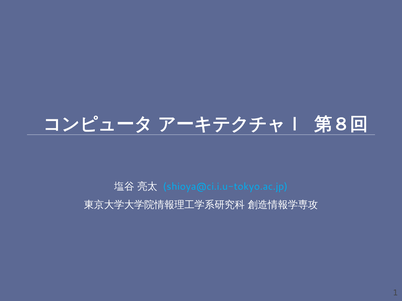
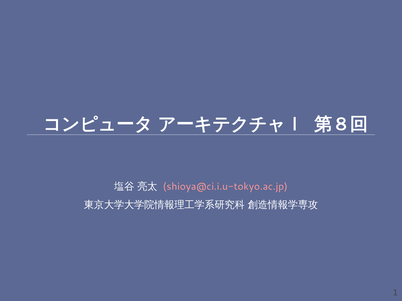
shioya@ci.i.u-tokyo.ac.jp colour: light blue -> pink
